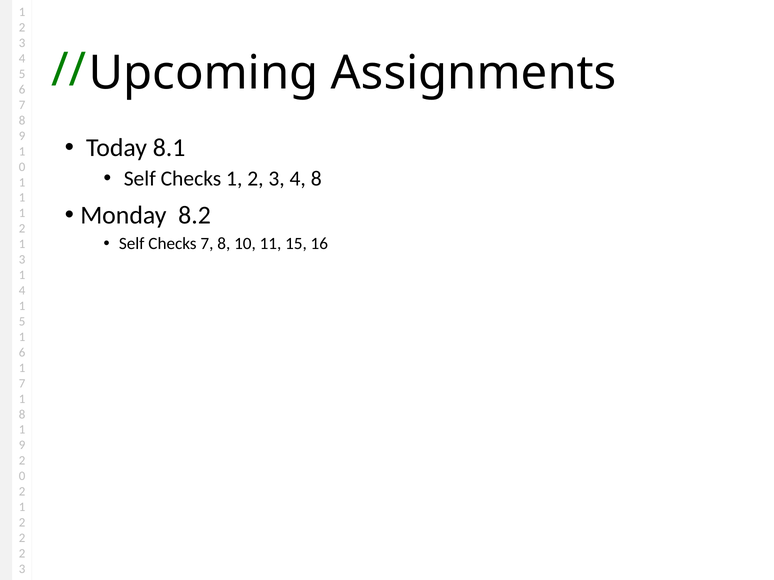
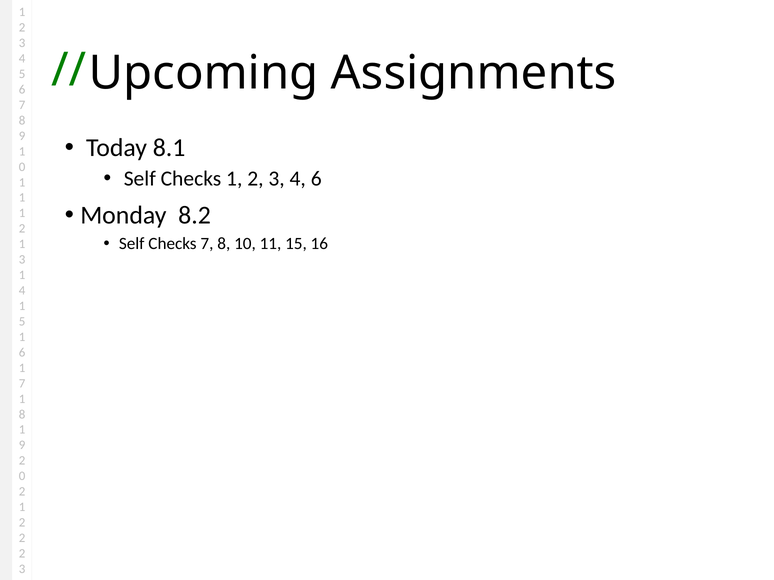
4 8: 8 -> 6
